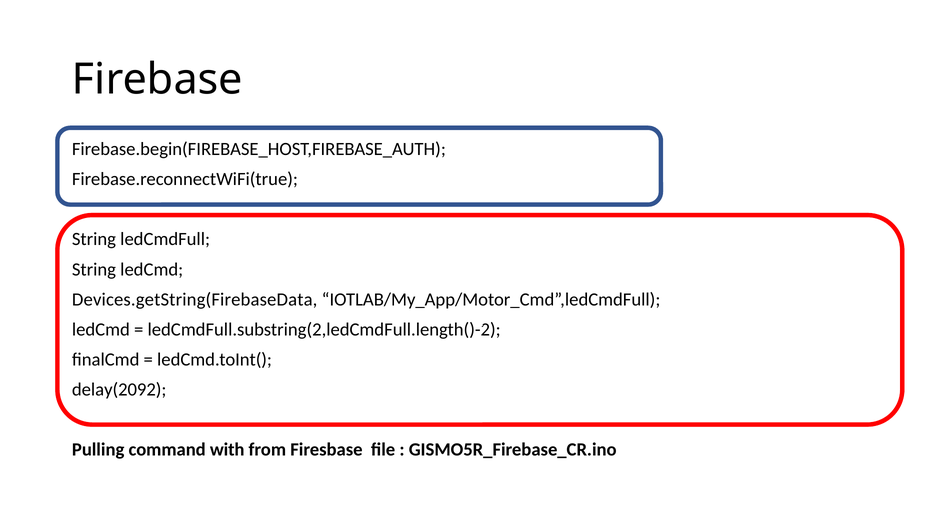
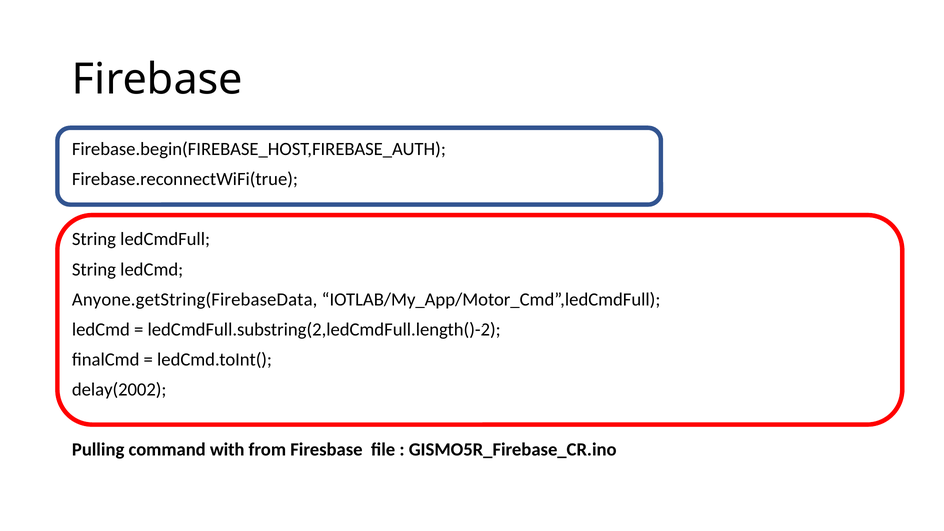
Devices.getString(FirebaseData: Devices.getString(FirebaseData -> Anyone.getString(FirebaseData
delay(2092: delay(2092 -> delay(2002
